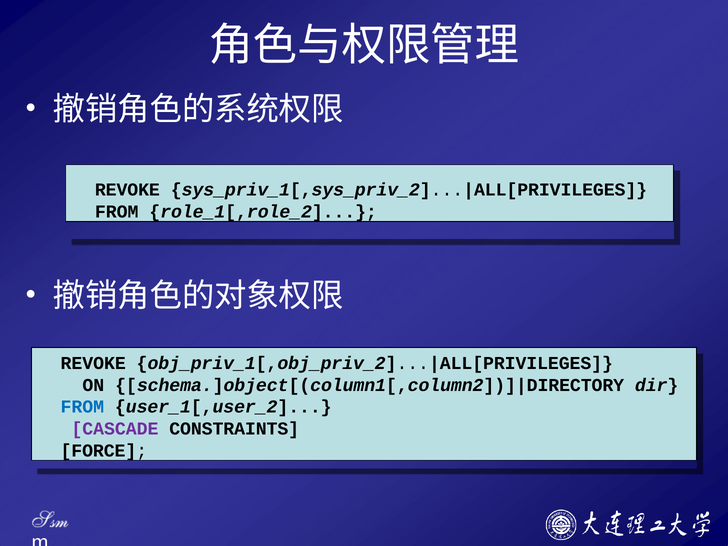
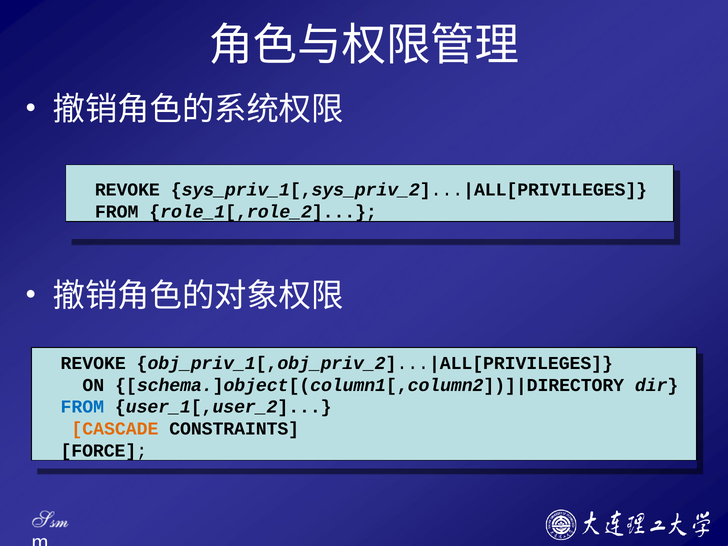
CASCADE colour: purple -> orange
